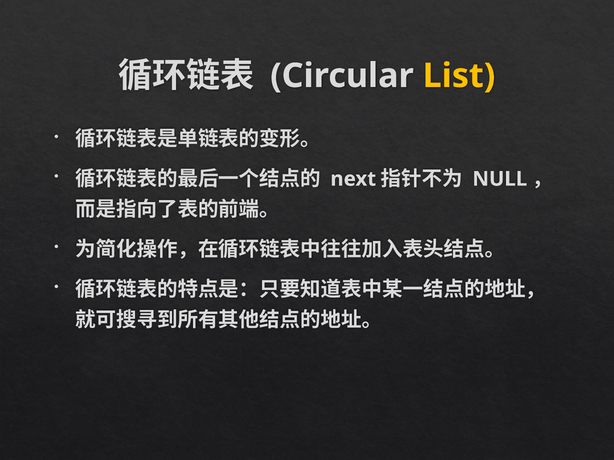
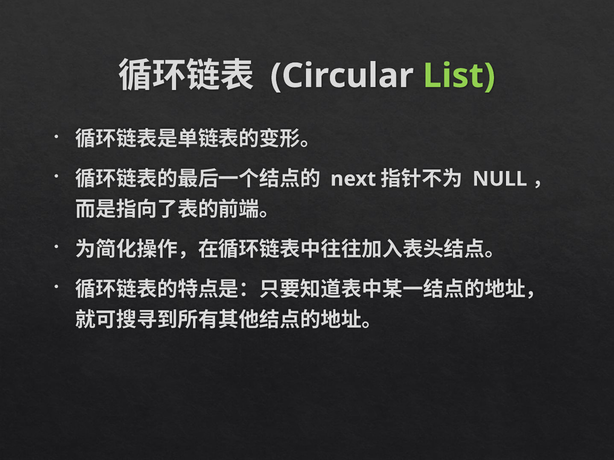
List colour: yellow -> light green
